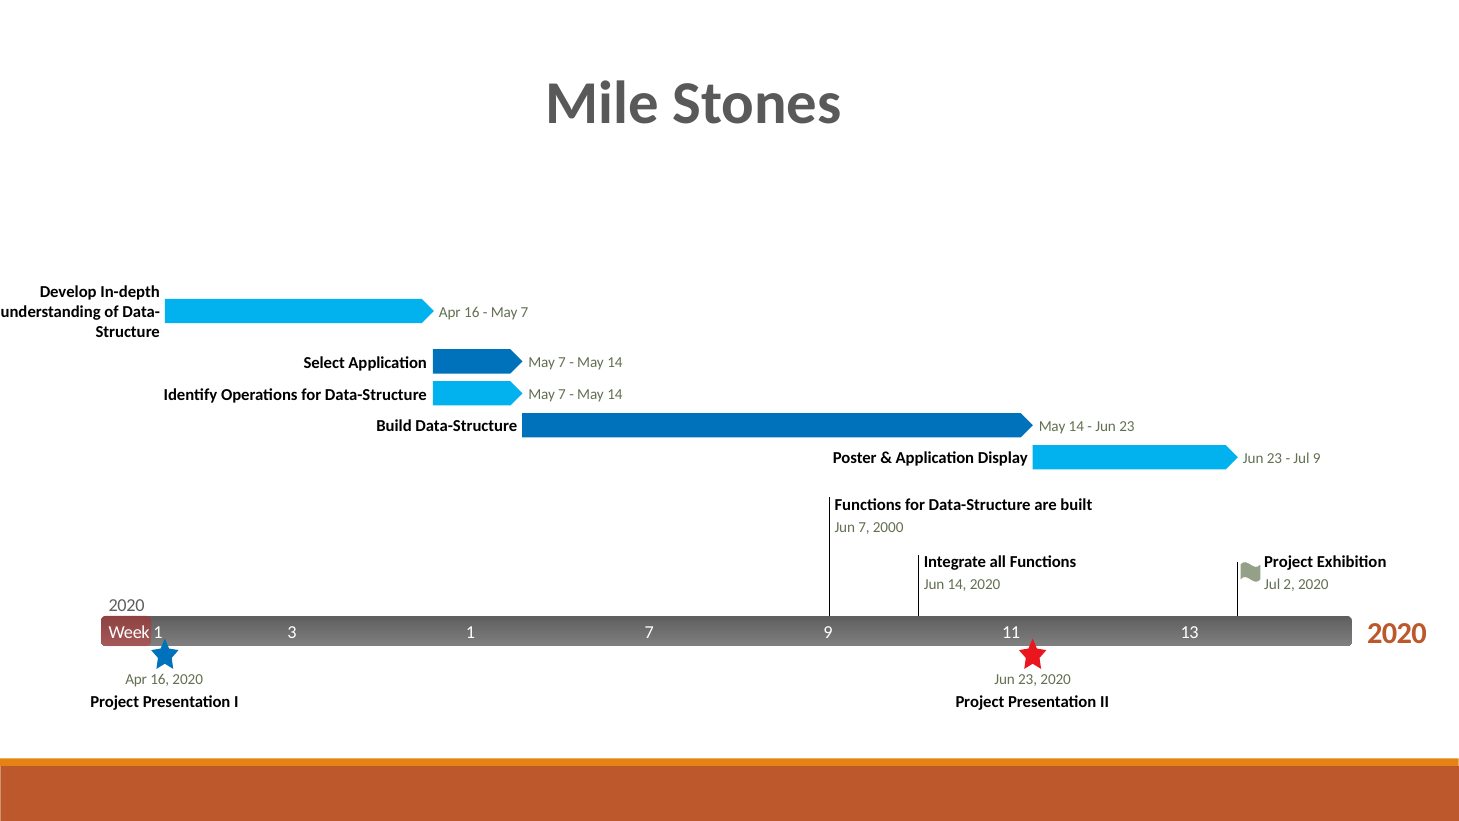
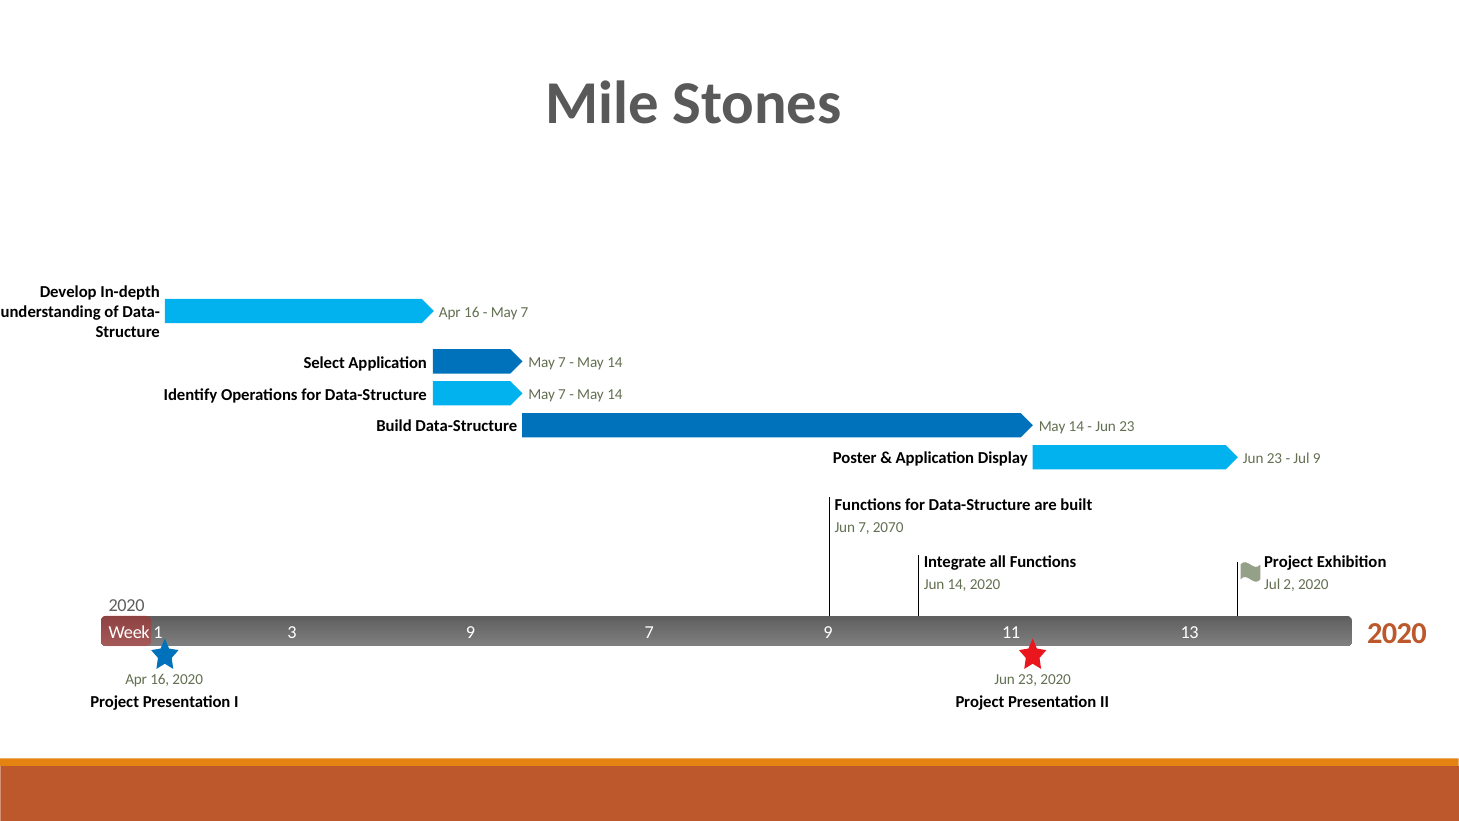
2000: 2000 -> 2070
3 1: 1 -> 9
